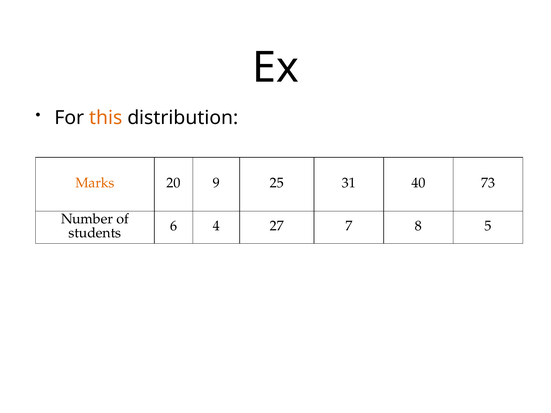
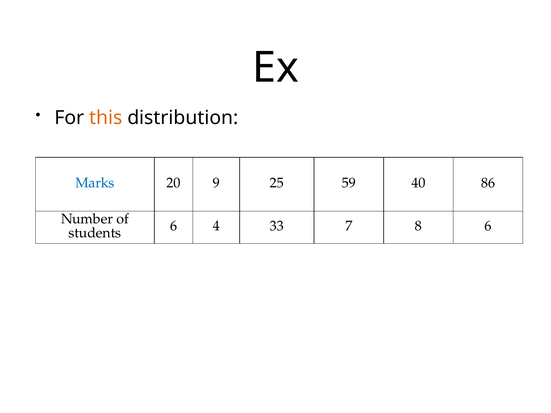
Marks colour: orange -> blue
31: 31 -> 59
73: 73 -> 86
27: 27 -> 33
8 5: 5 -> 6
